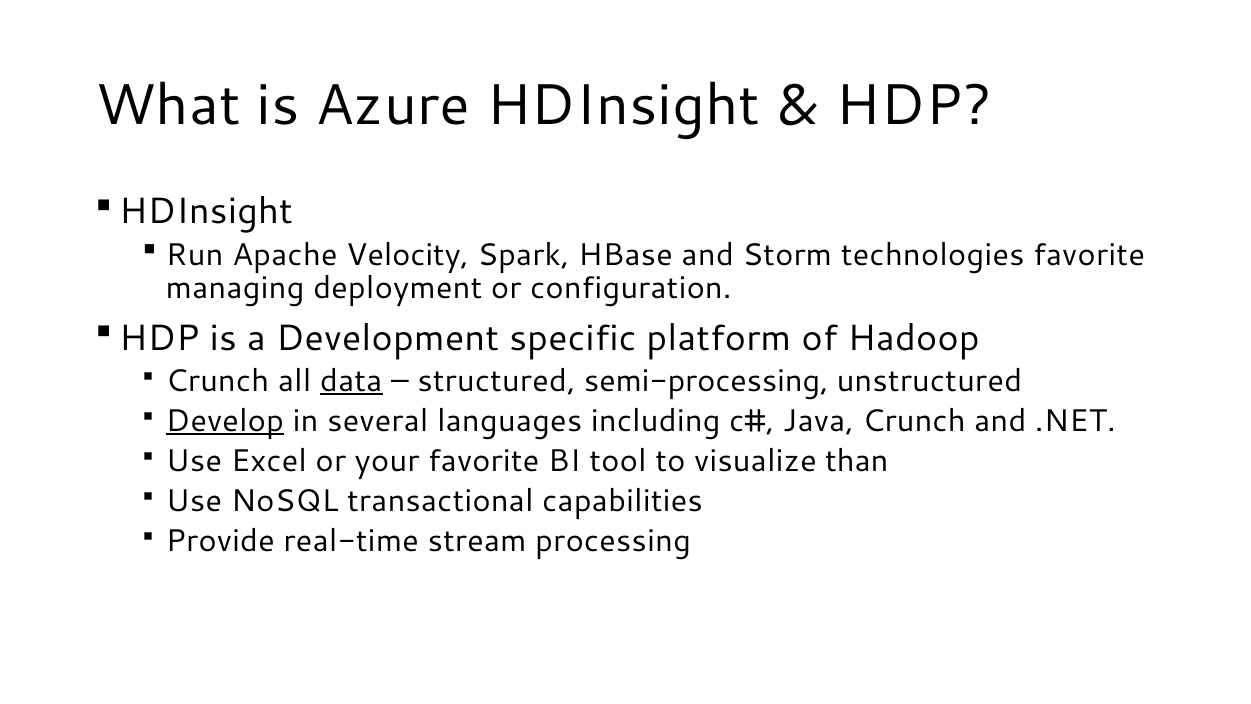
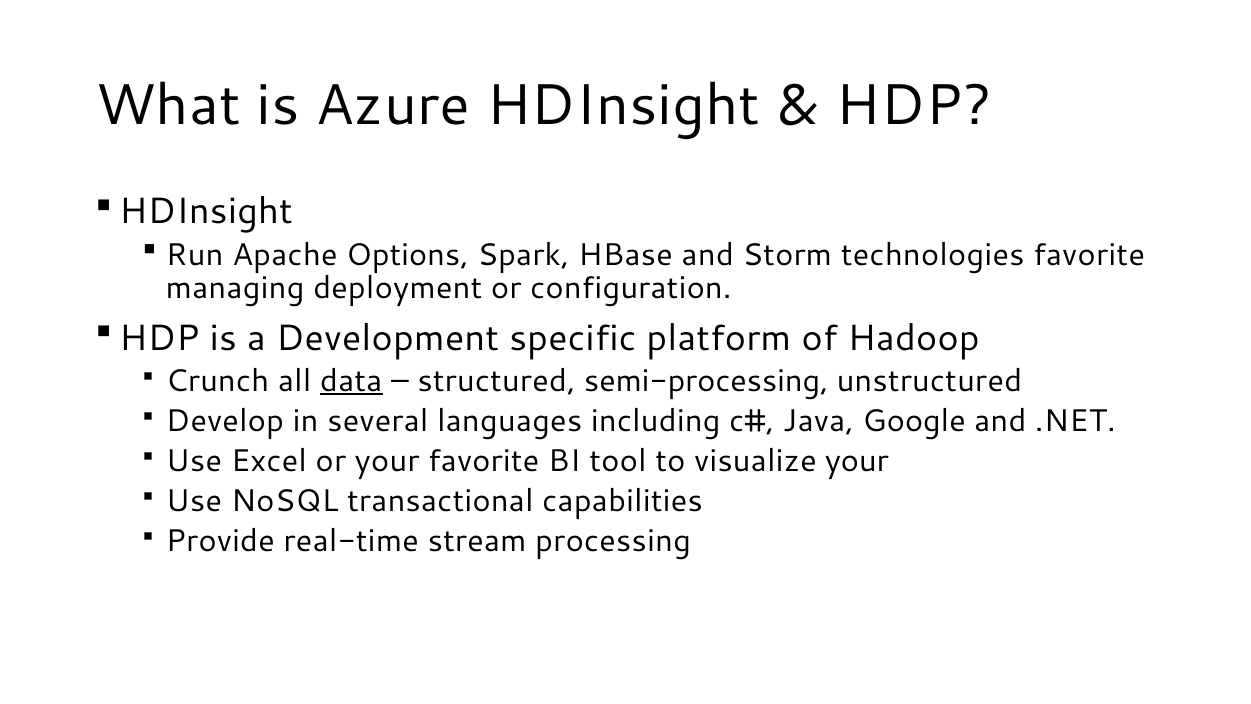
Velocity: Velocity -> Options
Develop underline: present -> none
Java Crunch: Crunch -> Google
visualize than: than -> your
